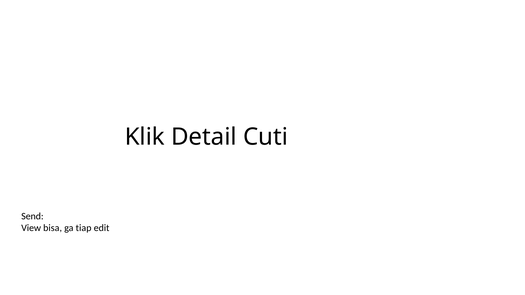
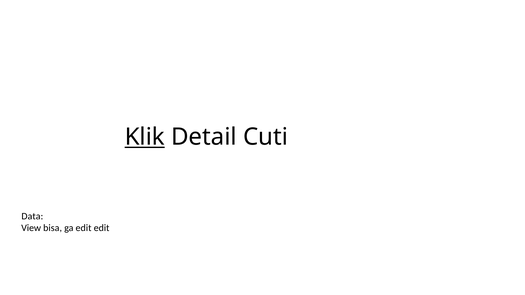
Klik underline: none -> present
Send: Send -> Data
ga tiap: tiap -> edit
